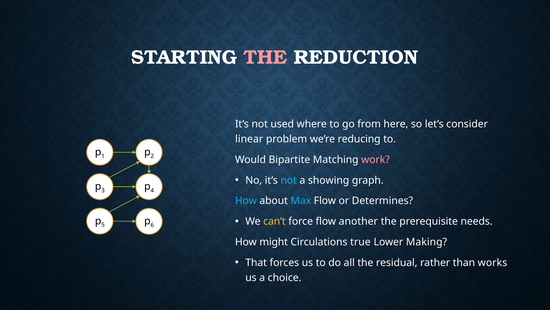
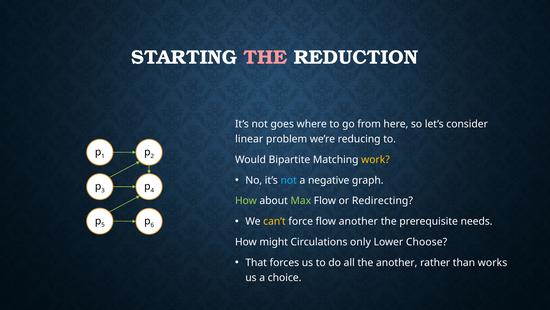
used: used -> goes
work colour: pink -> yellow
showing: showing -> negative
How at (246, 201) colour: light blue -> light green
Max colour: light blue -> light green
Determines: Determines -> Redirecting
true: true -> only
Making: Making -> Choose
the residual: residual -> another
